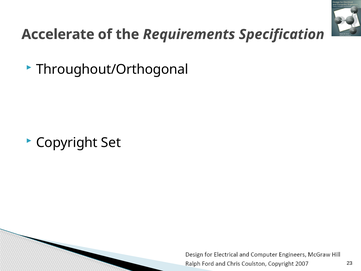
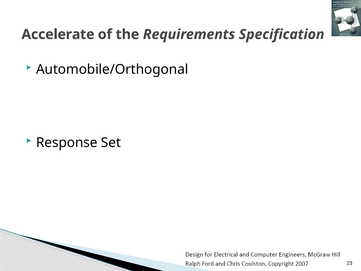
Throughout/Orthogonal: Throughout/Orthogonal -> Automobile/Orthogonal
Copyright: Copyright -> Response
